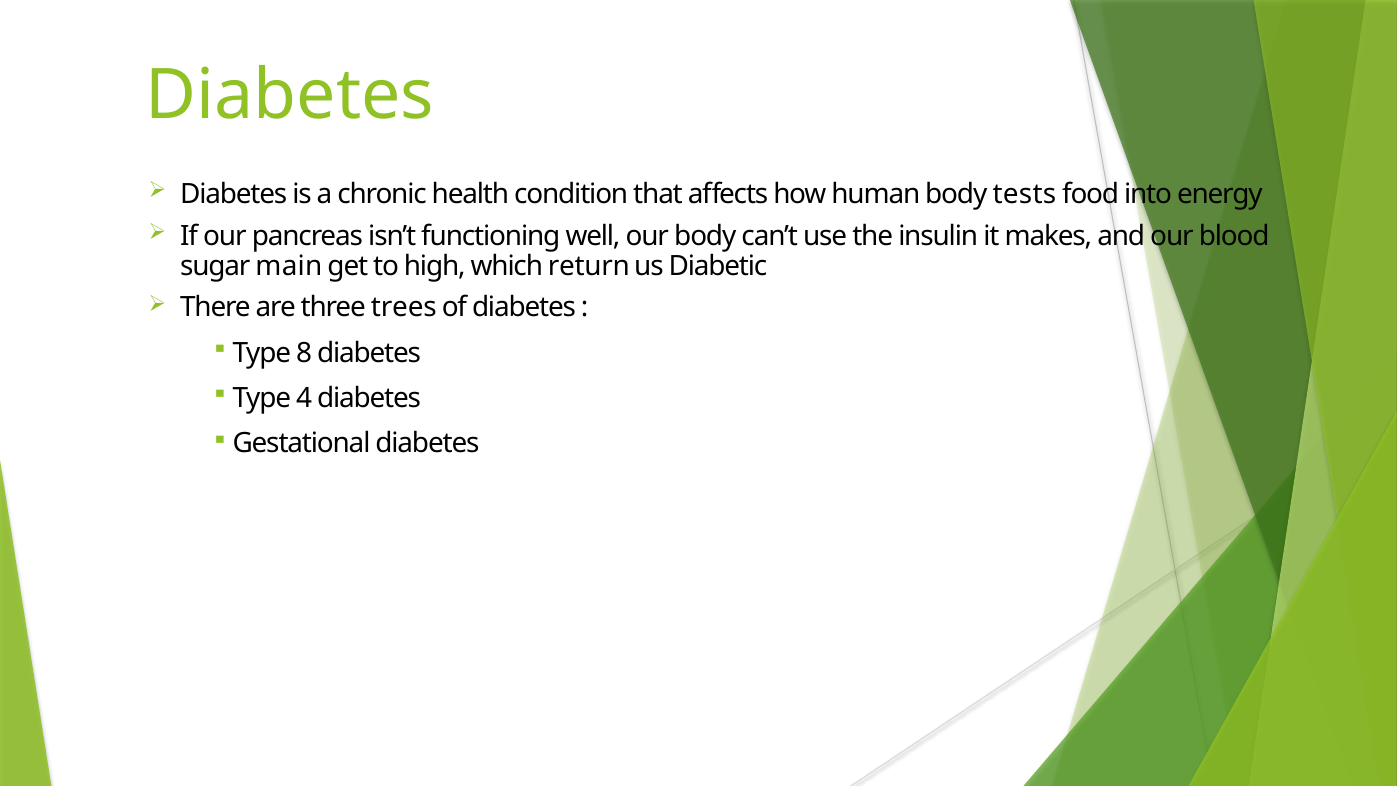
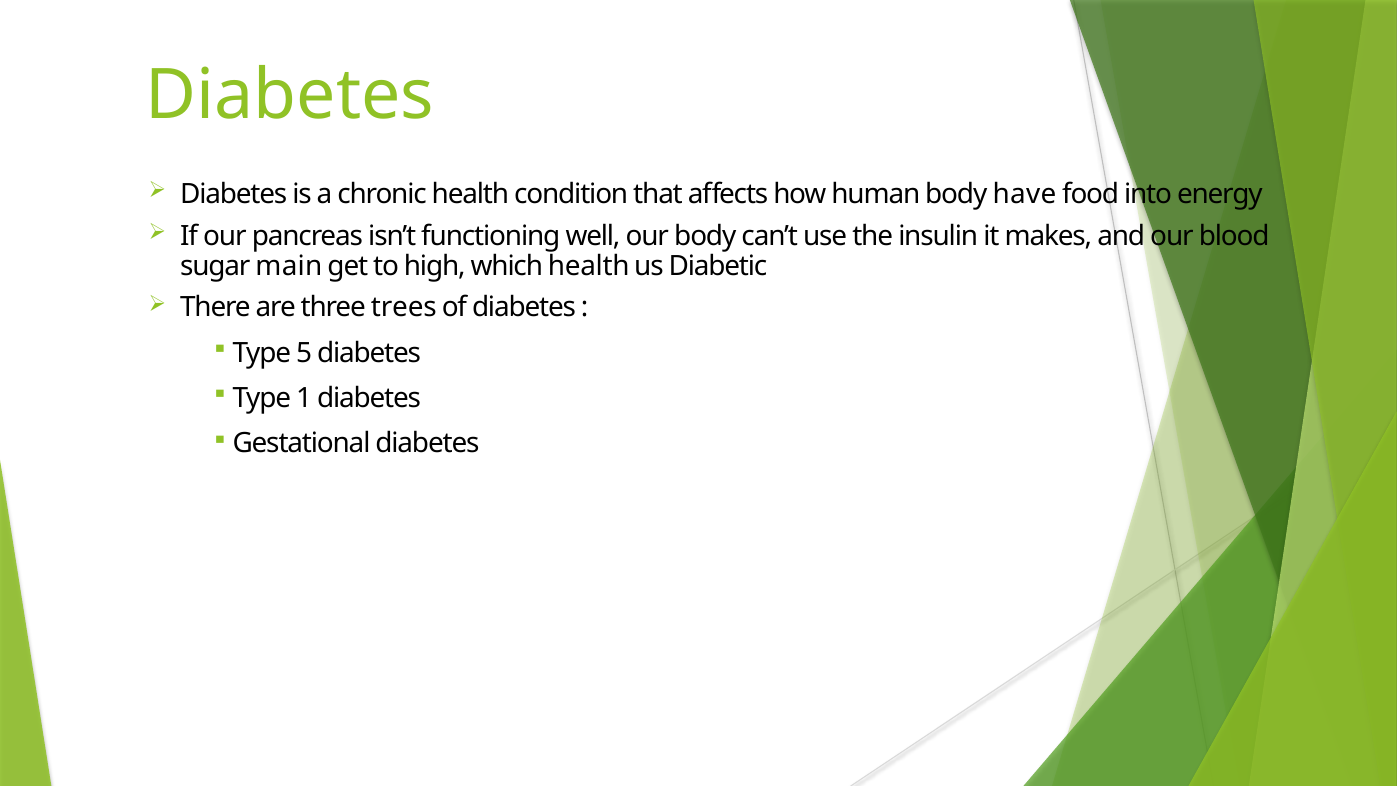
tests: tests -> have
which return: return -> health
8: 8 -> 5
4: 4 -> 1
